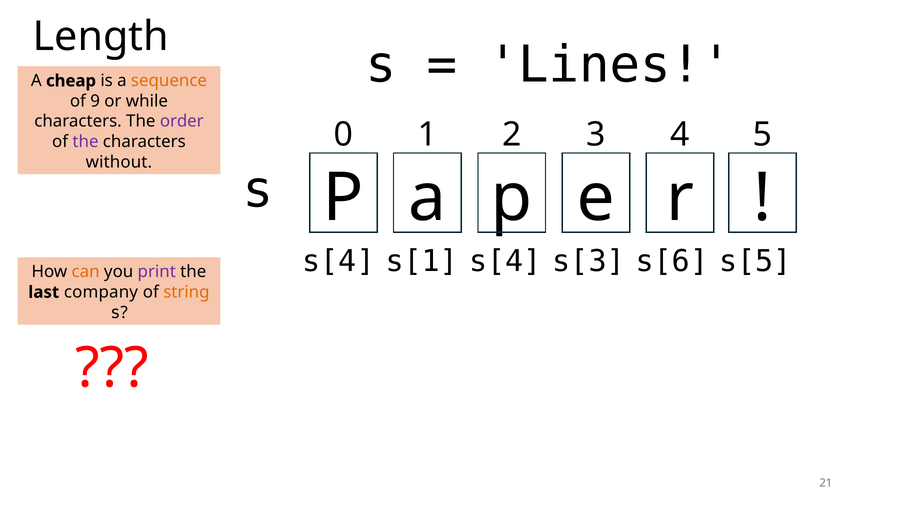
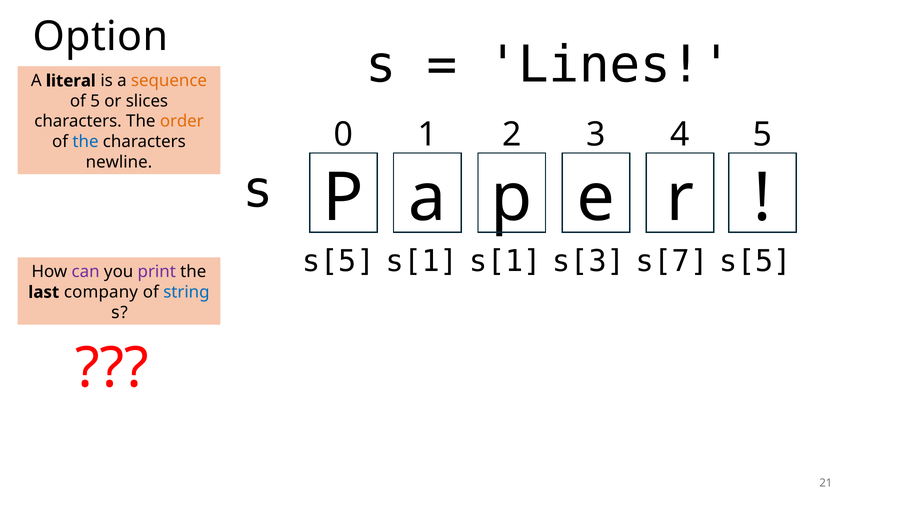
Length: Length -> Option
cheap: cheap -> literal
of 9: 9 -> 5
while: while -> slices
order colour: purple -> orange
the at (86, 142) colour: purple -> blue
without: without -> newline
s[4 at (338, 261): s[4 -> s[5
s[1 s[4: s[4 -> s[1
s[6: s[6 -> s[7
can colour: orange -> purple
string colour: orange -> blue
